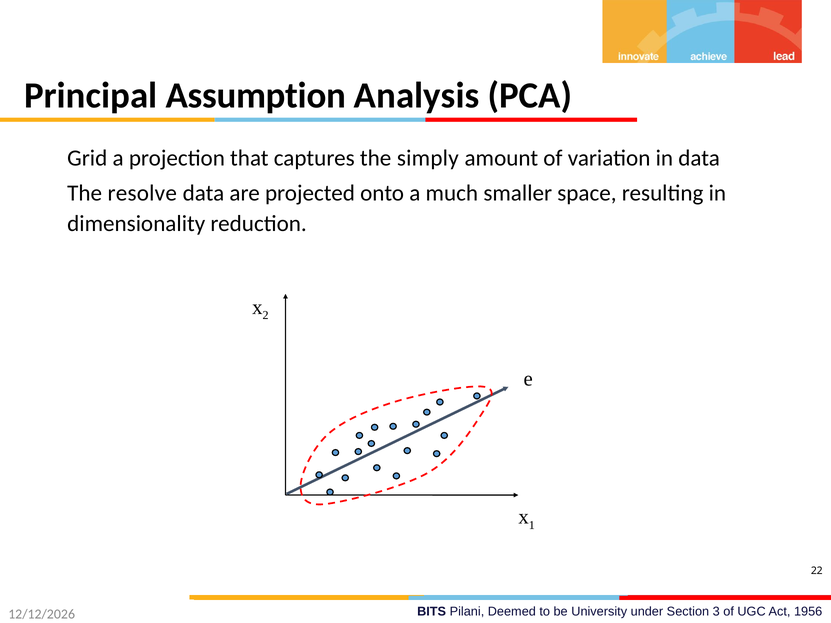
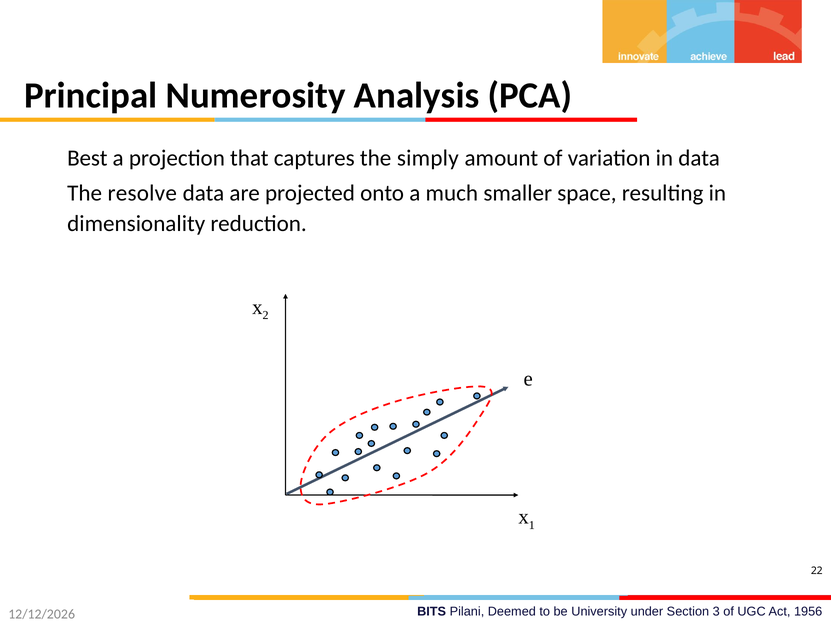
Assumption: Assumption -> Numerosity
Grid: Grid -> Best
